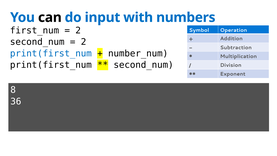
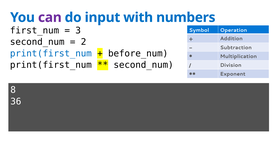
can colour: black -> purple
2 at (78, 30): 2 -> 3
number_num: number_num -> before_num
